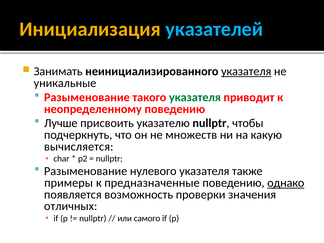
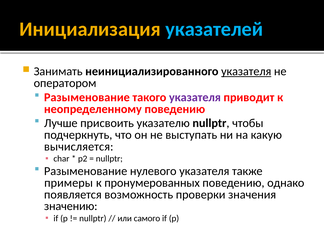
уникальные: уникальные -> оператором
указателя at (195, 97) colour: green -> purple
множеств: множеств -> выступать
предназначенные: предназначенные -> пронумерованных
однако underline: present -> none
отличных: отличных -> значению
